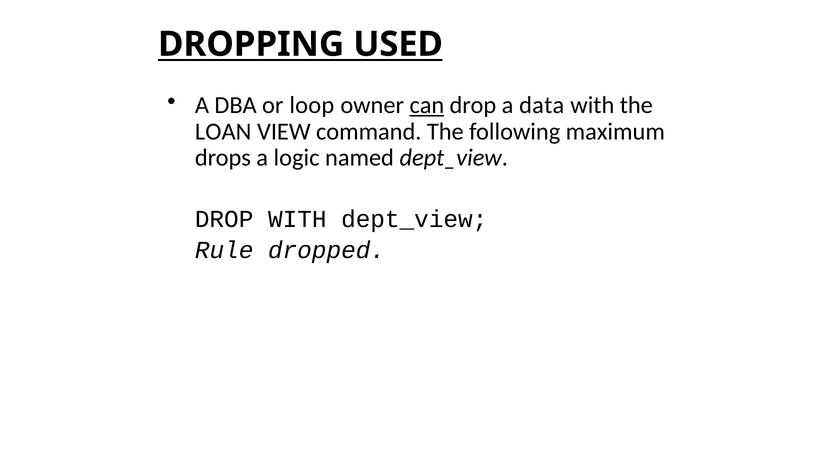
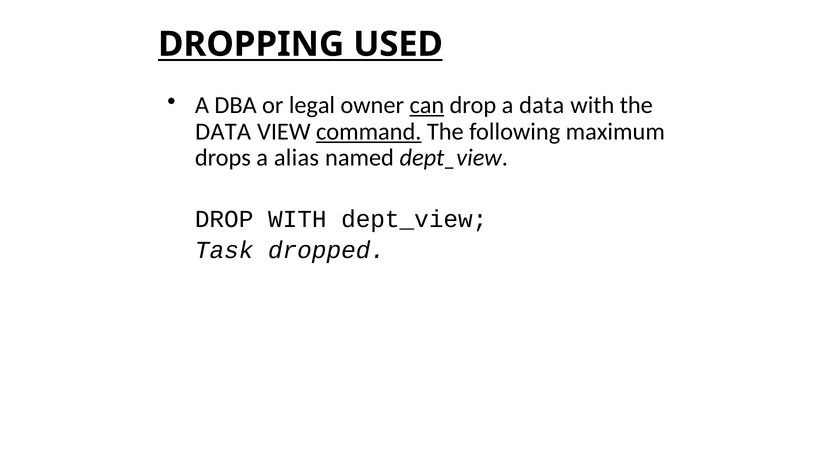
loop: loop -> legal
LOAN at (223, 131): LOAN -> DATA
command underline: none -> present
logic: logic -> alias
Rule: Rule -> Task
